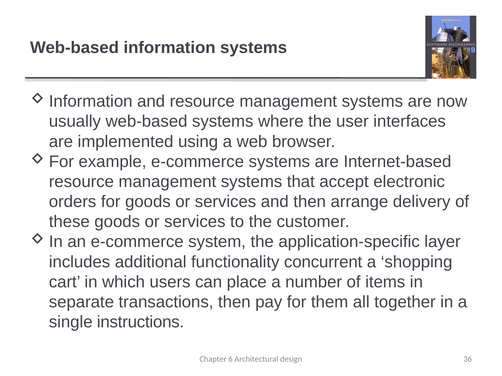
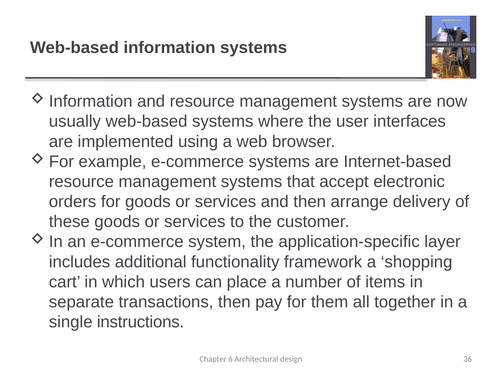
concurrent: concurrent -> framework
